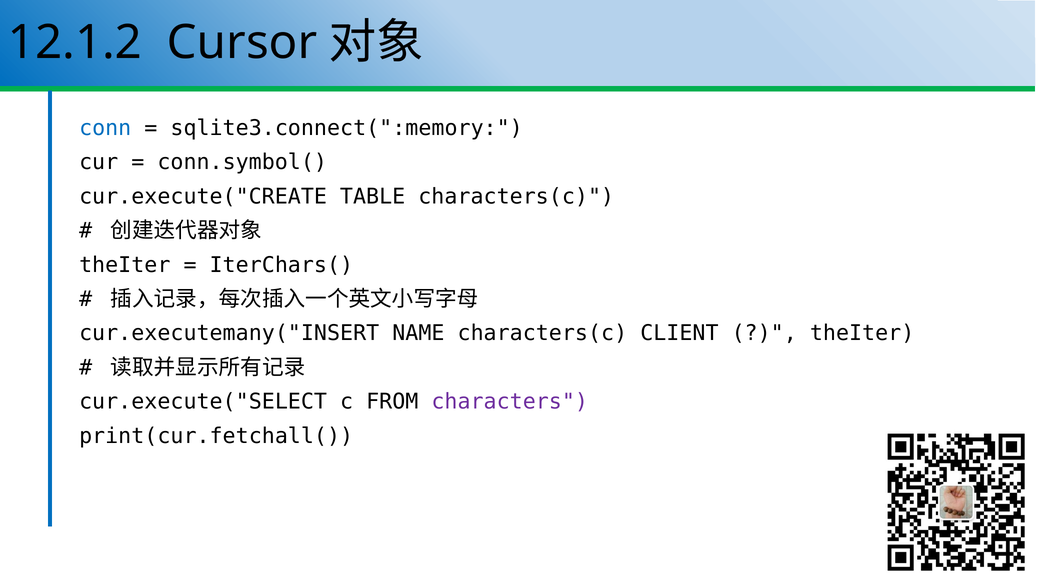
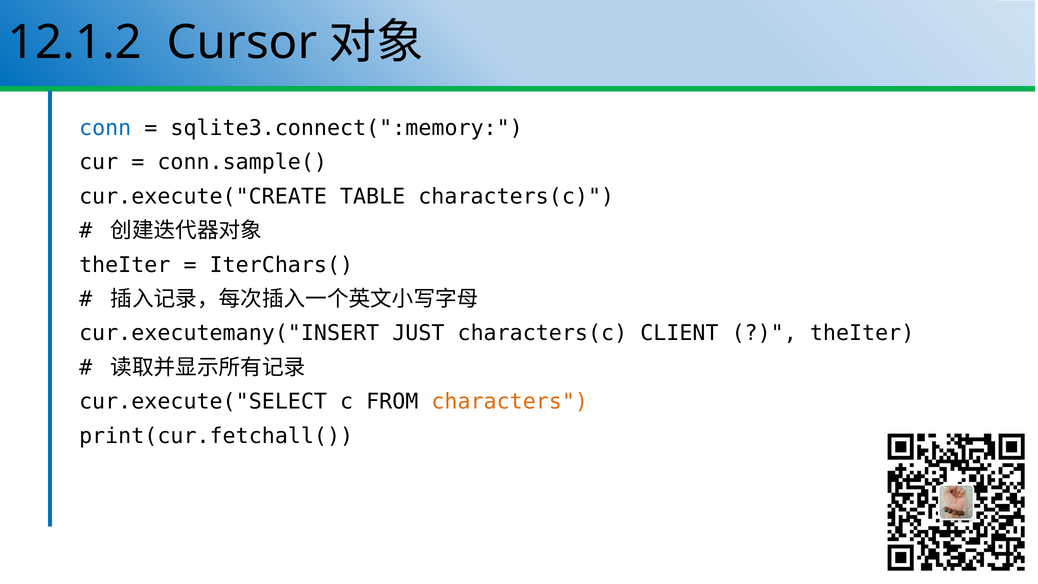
conn.symbol(: conn.symbol( -> conn.sample(
NAME: NAME -> JUST
characters colour: purple -> orange
